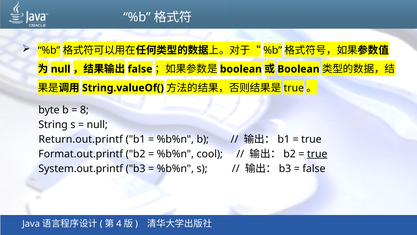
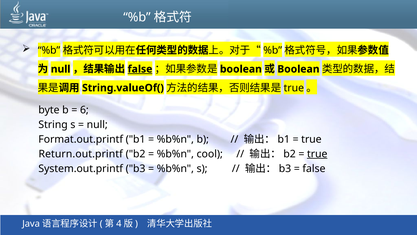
false at (140, 69) underline: none -> present
8: 8 -> 6
Return.out.printf: Return.out.printf -> Format.out.printf
Format.out.printf: Format.out.printf -> Return.out.printf
